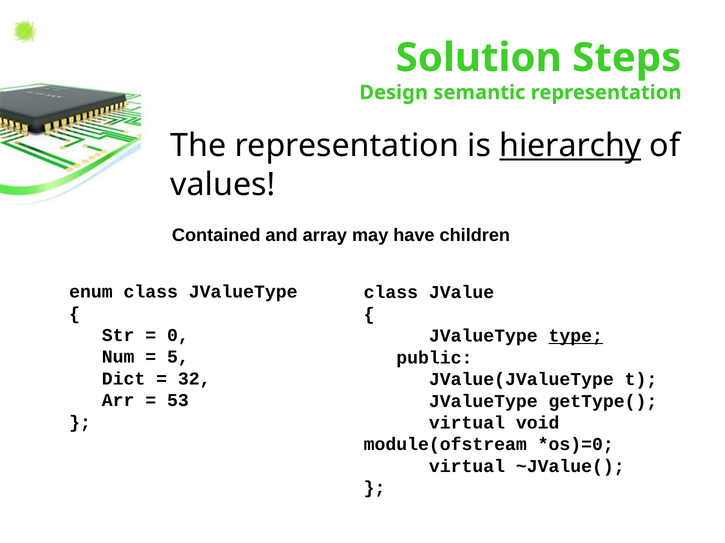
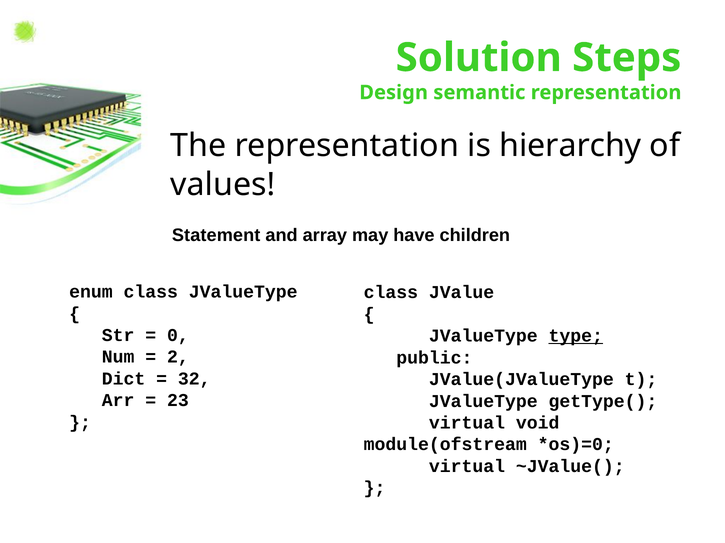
hierarchy underline: present -> none
Contained: Contained -> Statement
5: 5 -> 2
53: 53 -> 23
